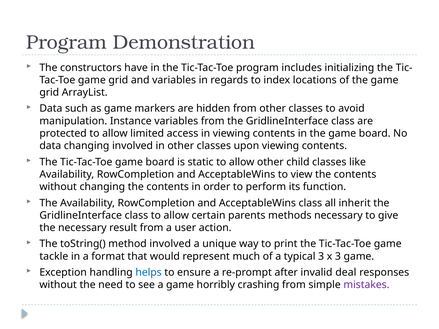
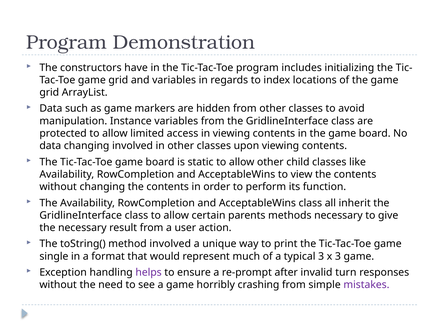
tackle: tackle -> single
helps colour: blue -> purple
deal: deal -> turn
